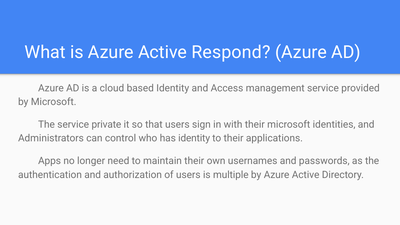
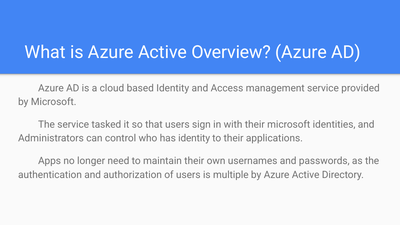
Respond: Respond -> Overview
private: private -> tasked
